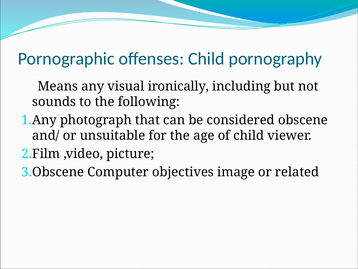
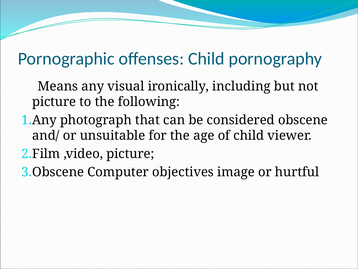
sounds at (54, 102): sounds -> picture
related: related -> hurtful
